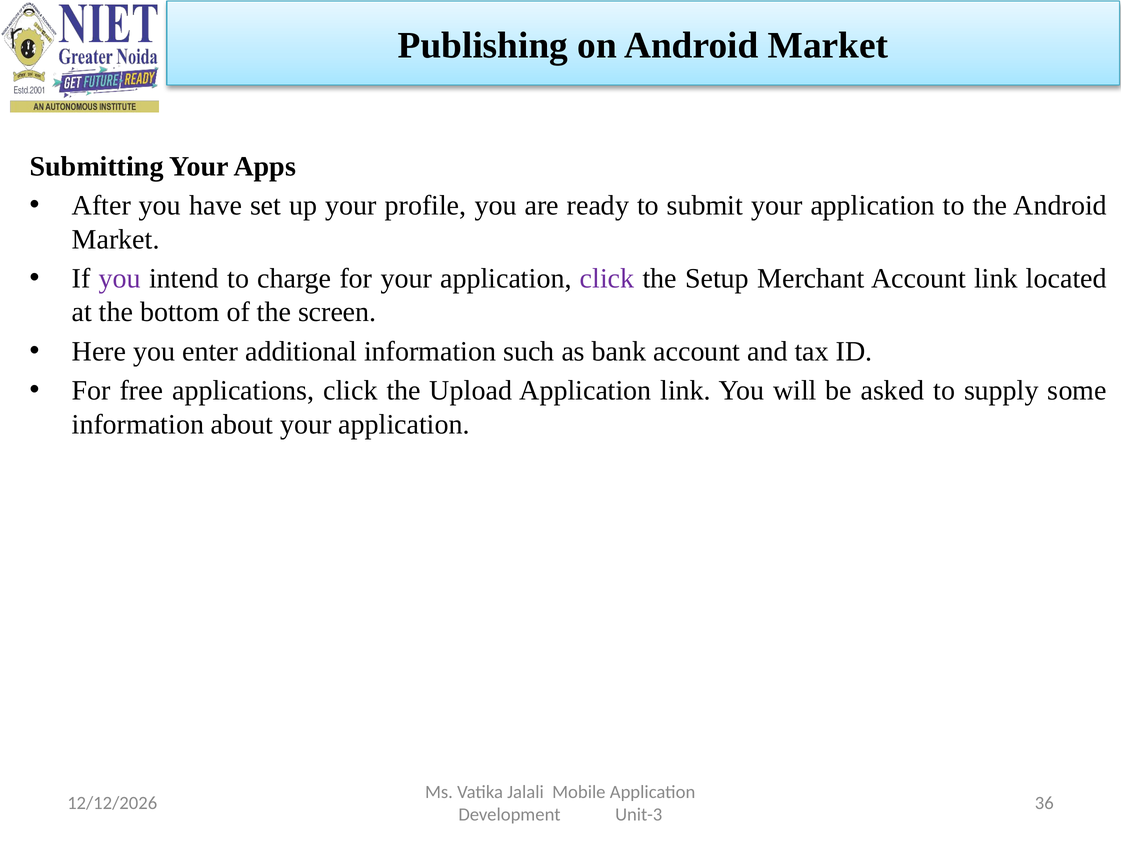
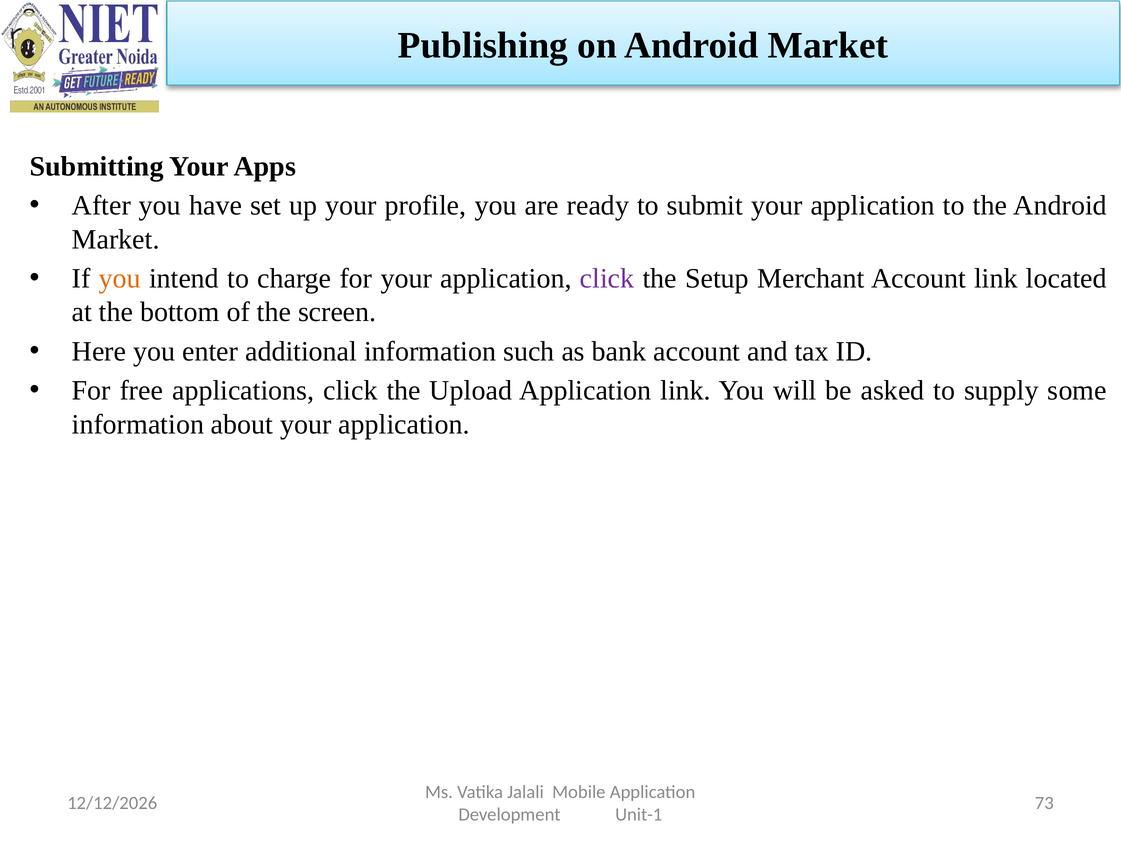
you at (120, 278) colour: purple -> orange
36: 36 -> 73
Unit-3: Unit-3 -> Unit-1
